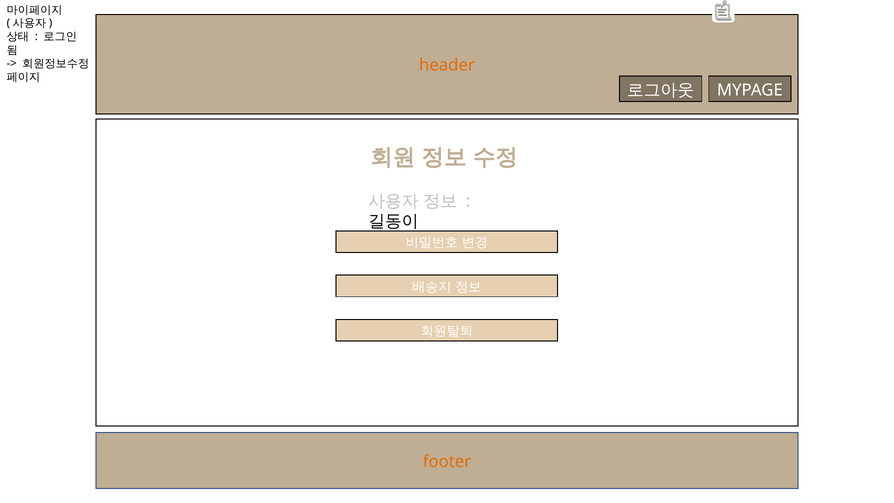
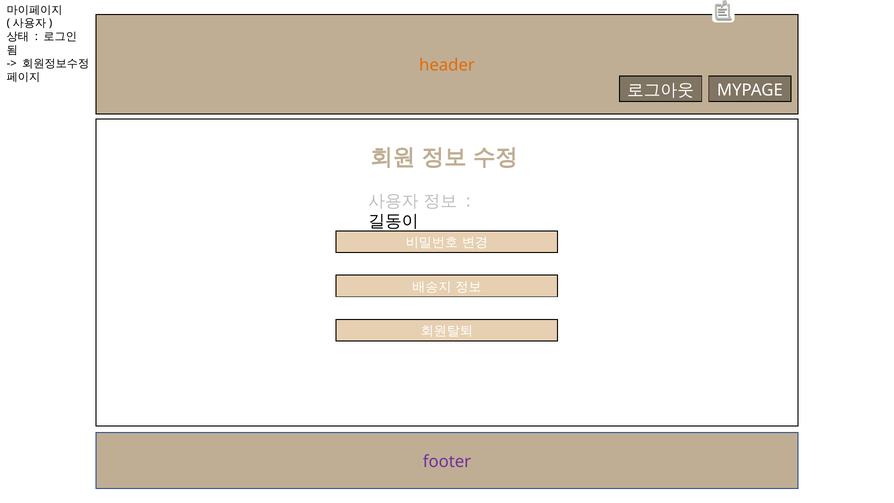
footer colour: orange -> purple
